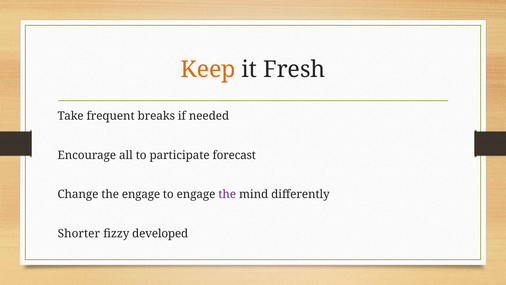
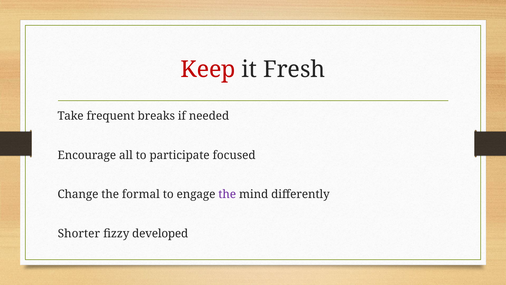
Keep colour: orange -> red
forecast: forecast -> focused
the engage: engage -> formal
